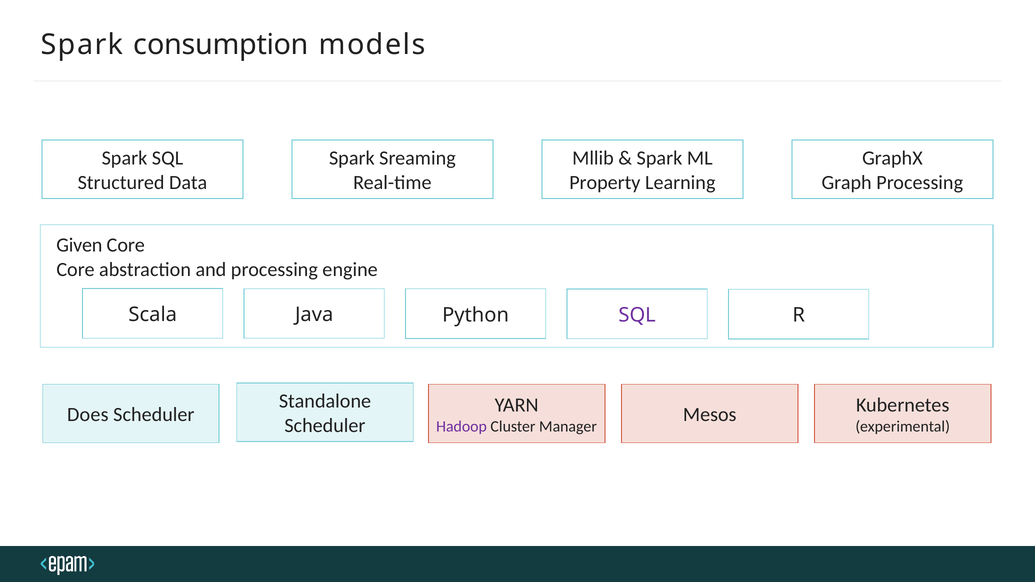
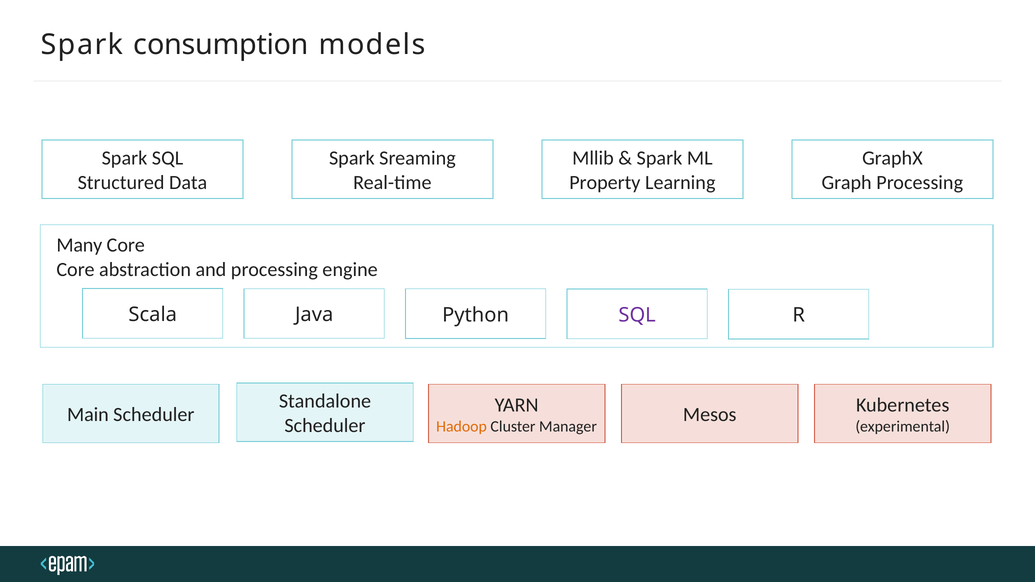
Given: Given -> Many
Does: Does -> Main
Hadoop colour: purple -> orange
